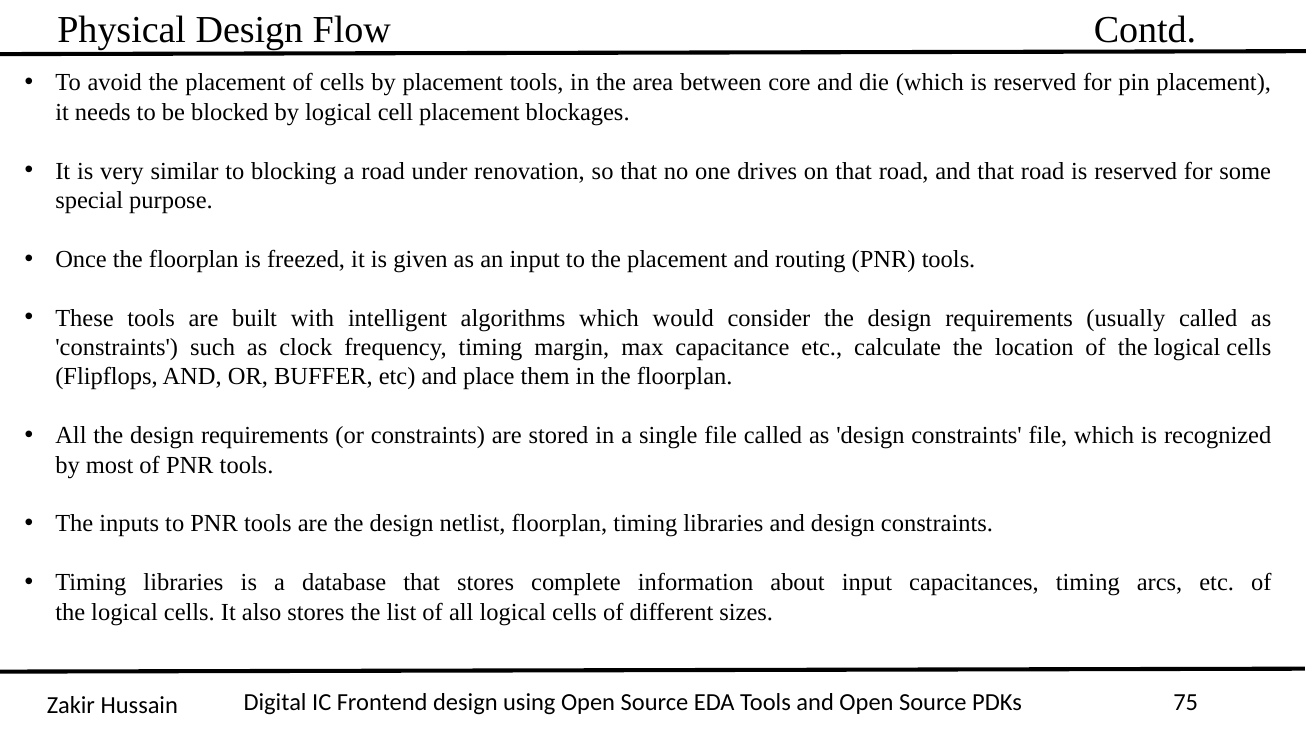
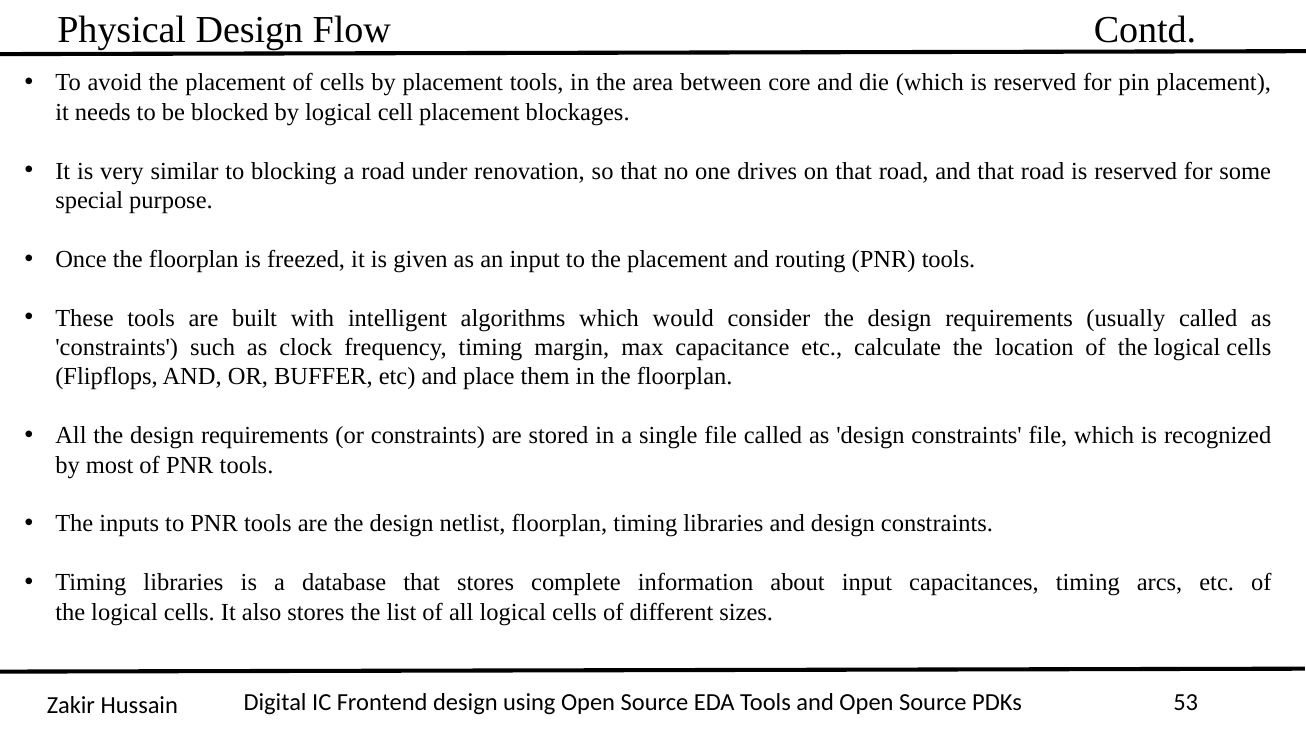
75: 75 -> 53
